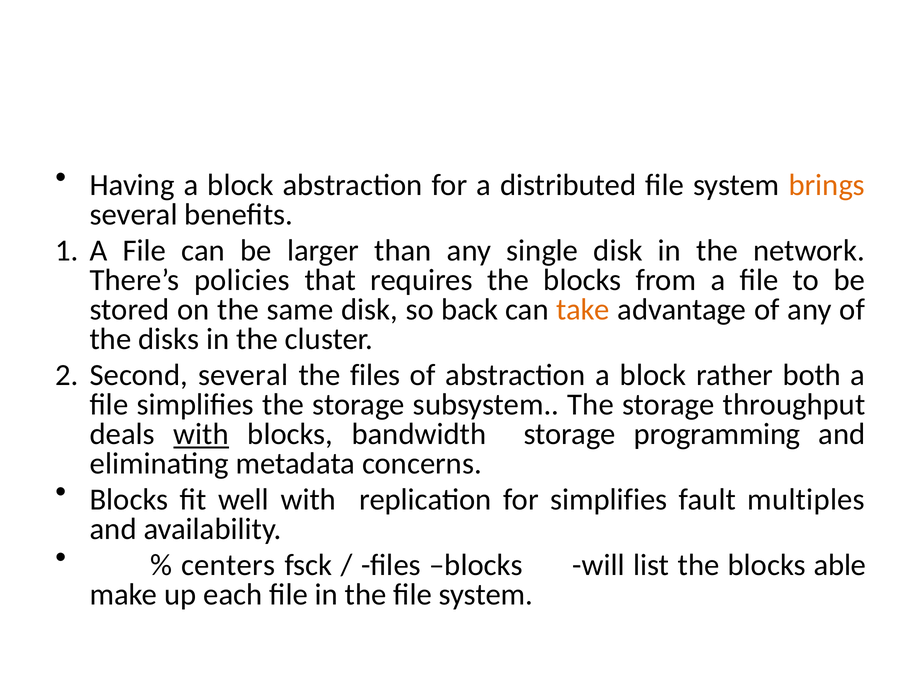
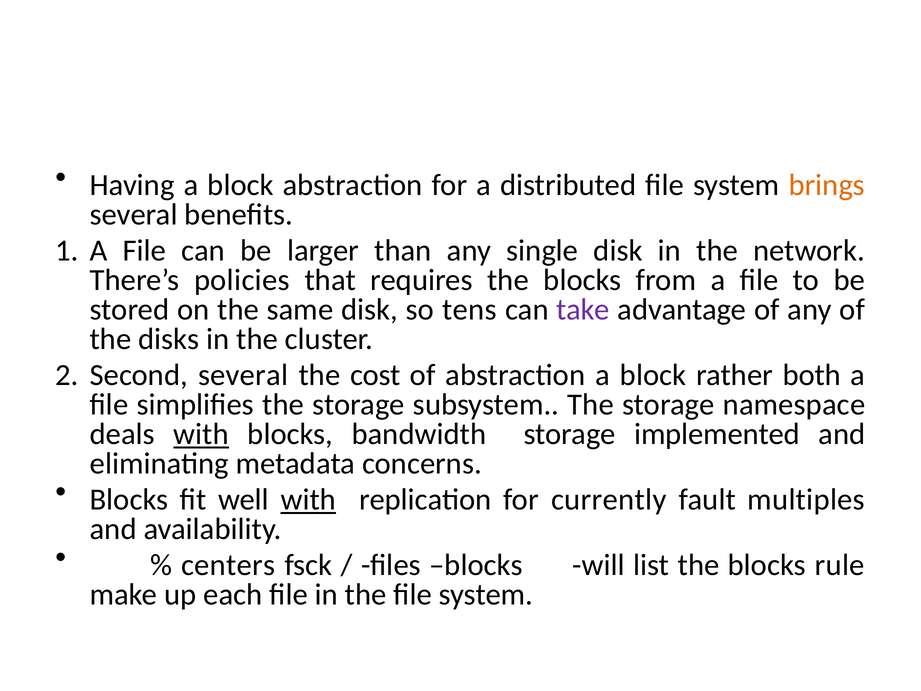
back: back -> tens
take colour: orange -> purple
the files: files -> cost
throughput: throughput -> namespace
programming: programming -> implemented
with at (308, 499) underline: none -> present
for simplifies: simplifies -> currently
able: able -> rule
